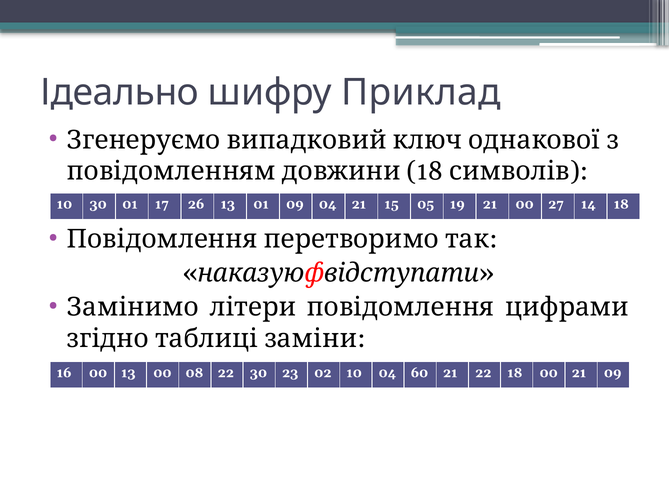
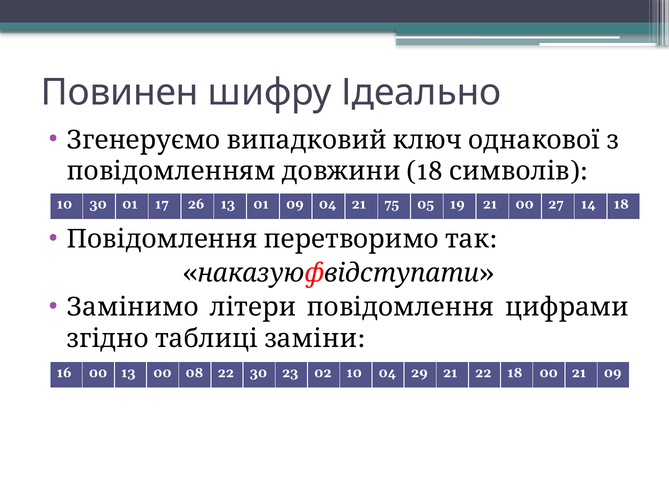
Ідеально: Ідеально -> Повинен
Приклад: Приклад -> Ідеально
15: 15 -> 75
60: 60 -> 29
